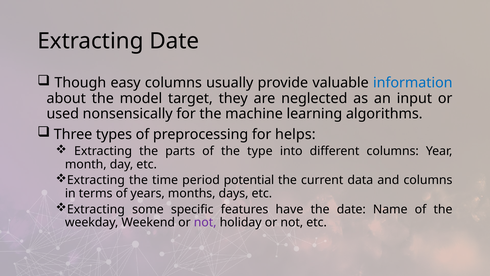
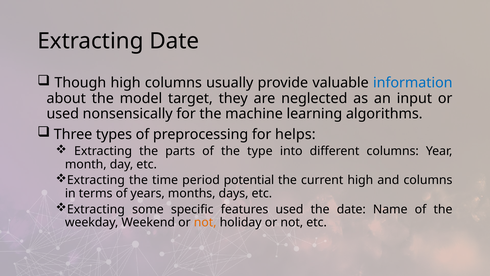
Though easy: easy -> high
current data: data -> high
features have: have -> used
not at (205, 222) colour: purple -> orange
